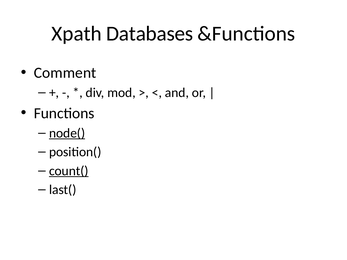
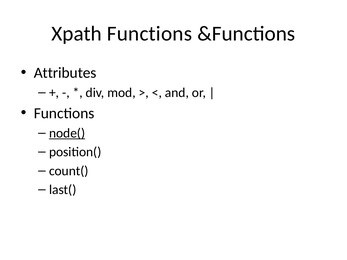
Xpath Databases: Databases -> Functions
Comment: Comment -> Attributes
count( underline: present -> none
